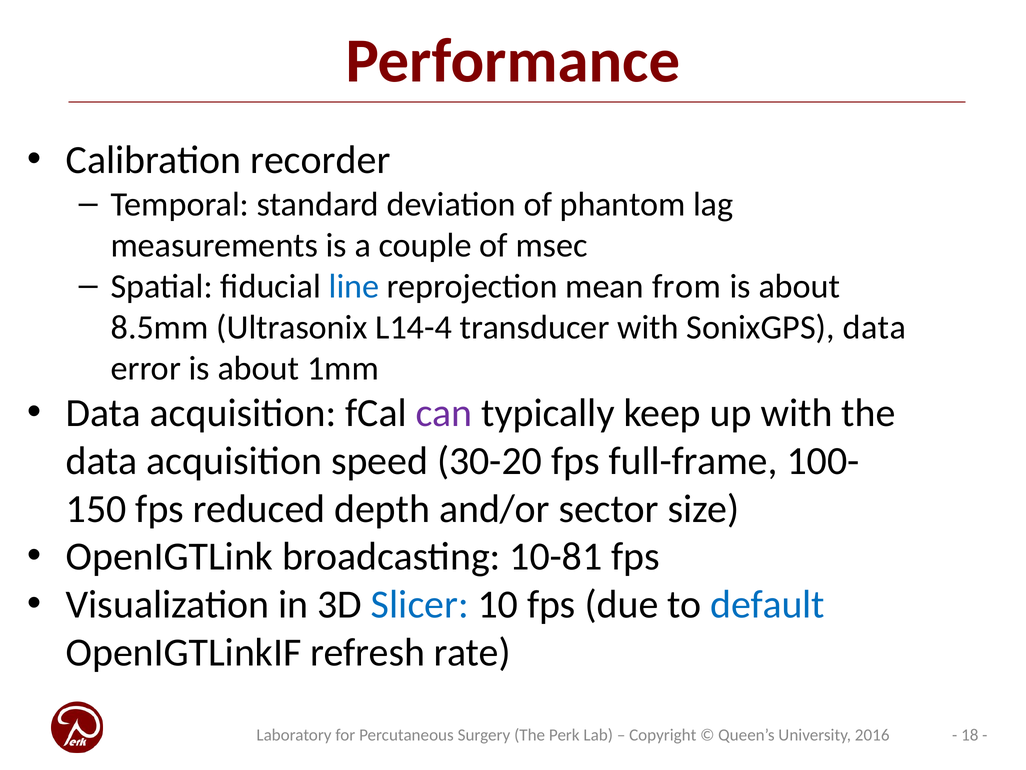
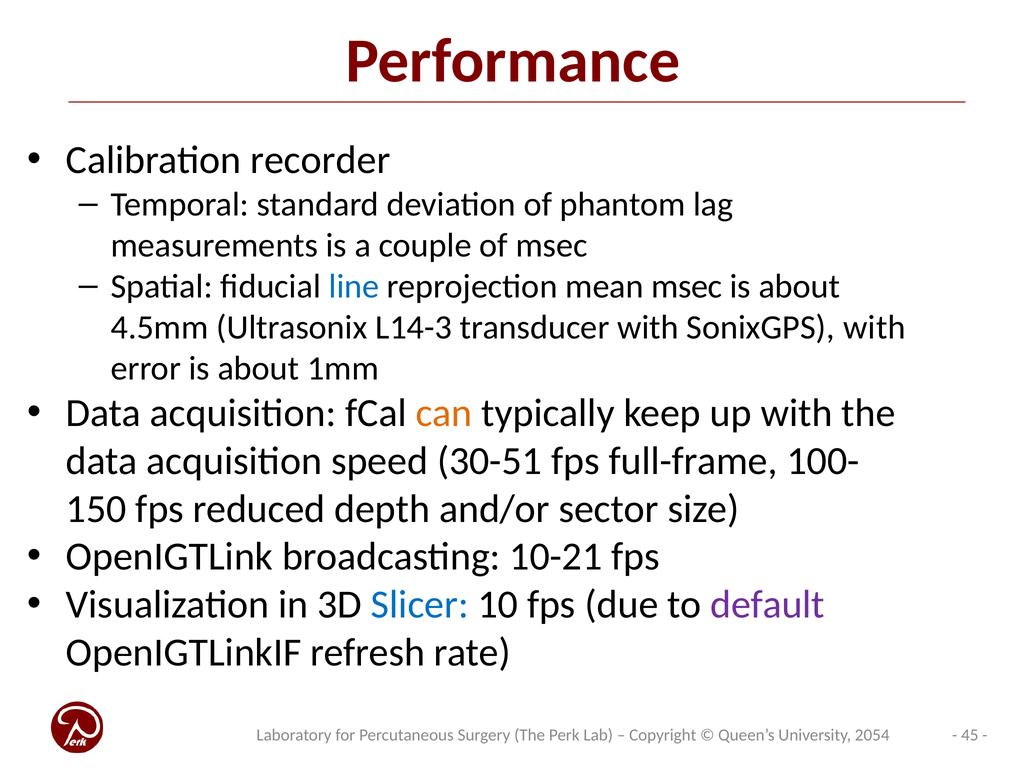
mean from: from -> msec
8.5mm: 8.5mm -> 4.5mm
L14-4: L14-4 -> L14-3
SonixGPS data: data -> with
can colour: purple -> orange
30-20: 30-20 -> 30-51
10-81: 10-81 -> 10-21
default colour: blue -> purple
18: 18 -> 45
2016: 2016 -> 2054
